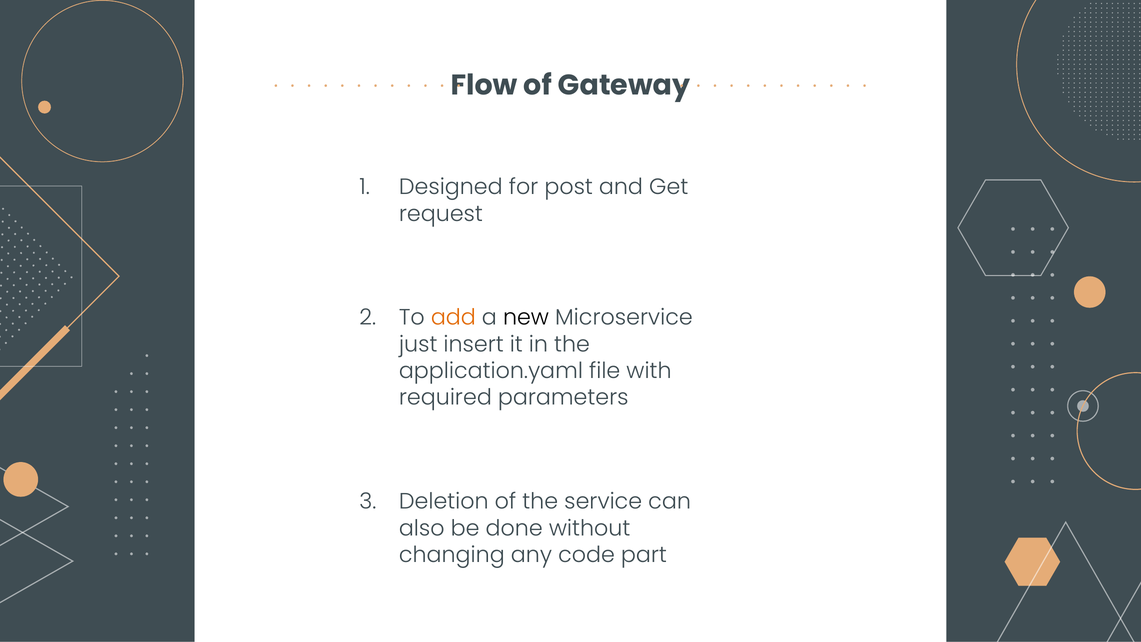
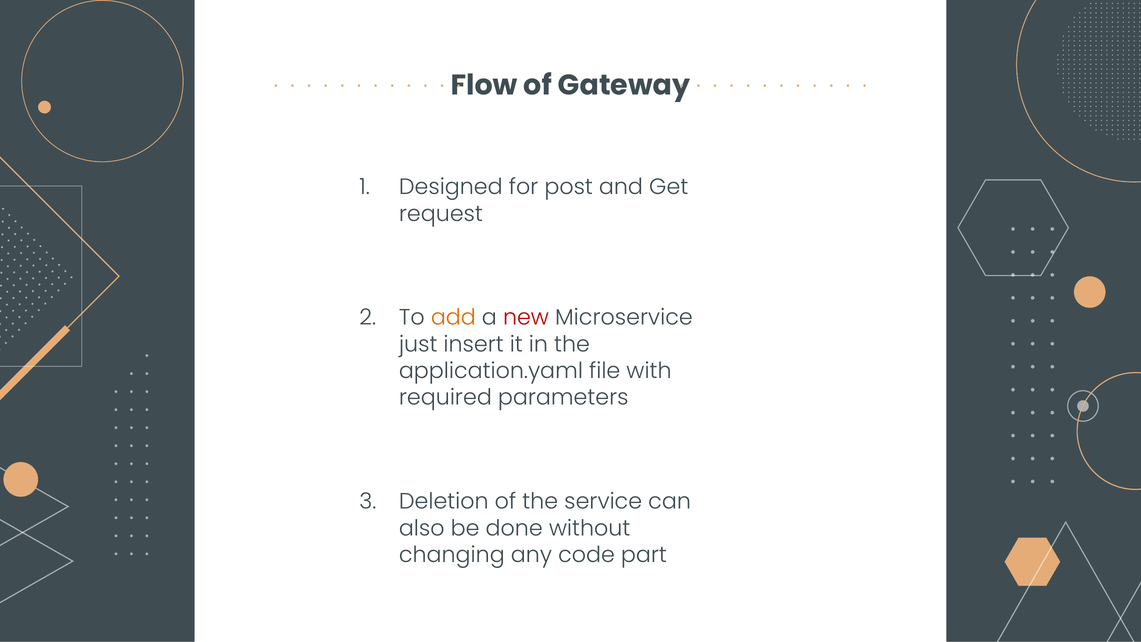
new colour: black -> red
